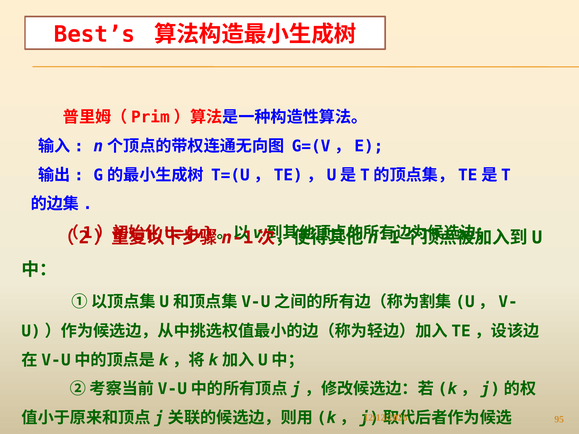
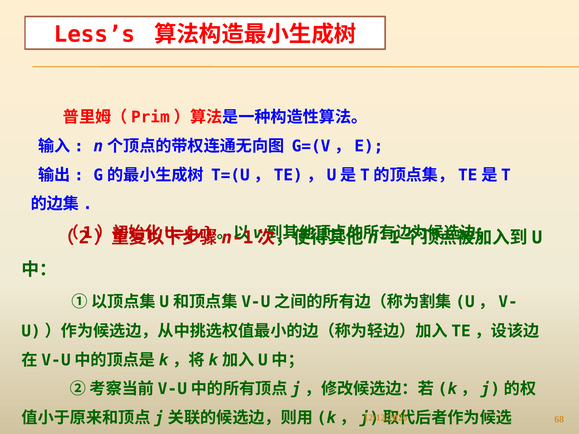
Best’s: Best’s -> Less’s
95: 95 -> 68
